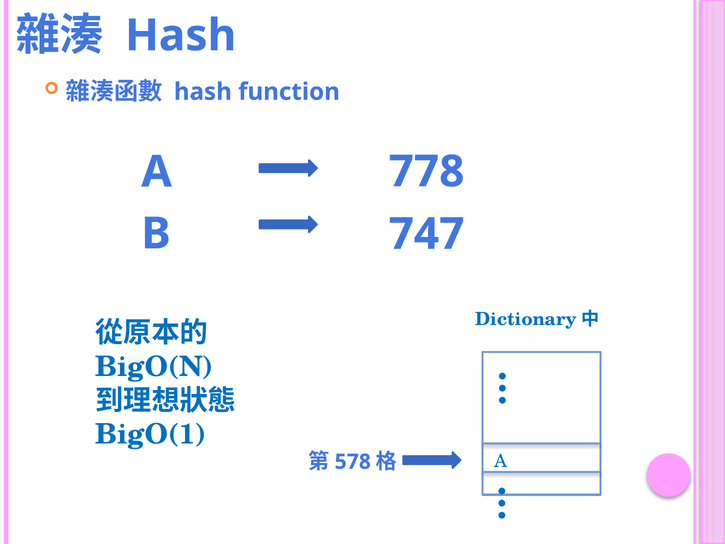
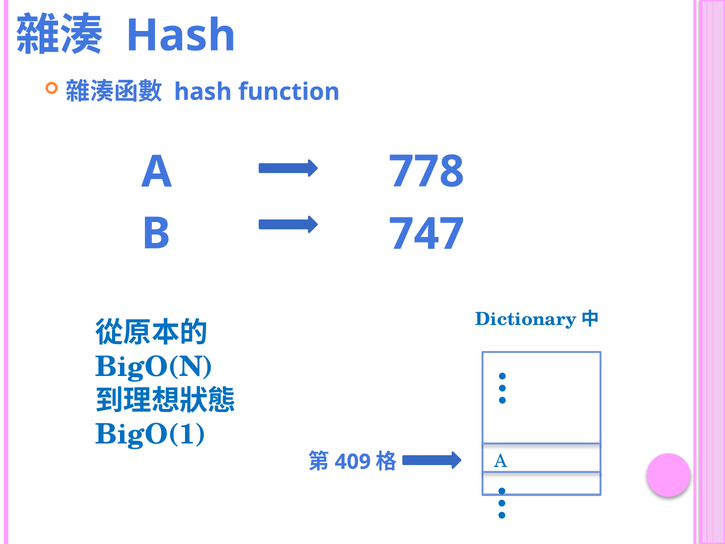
578: 578 -> 409
